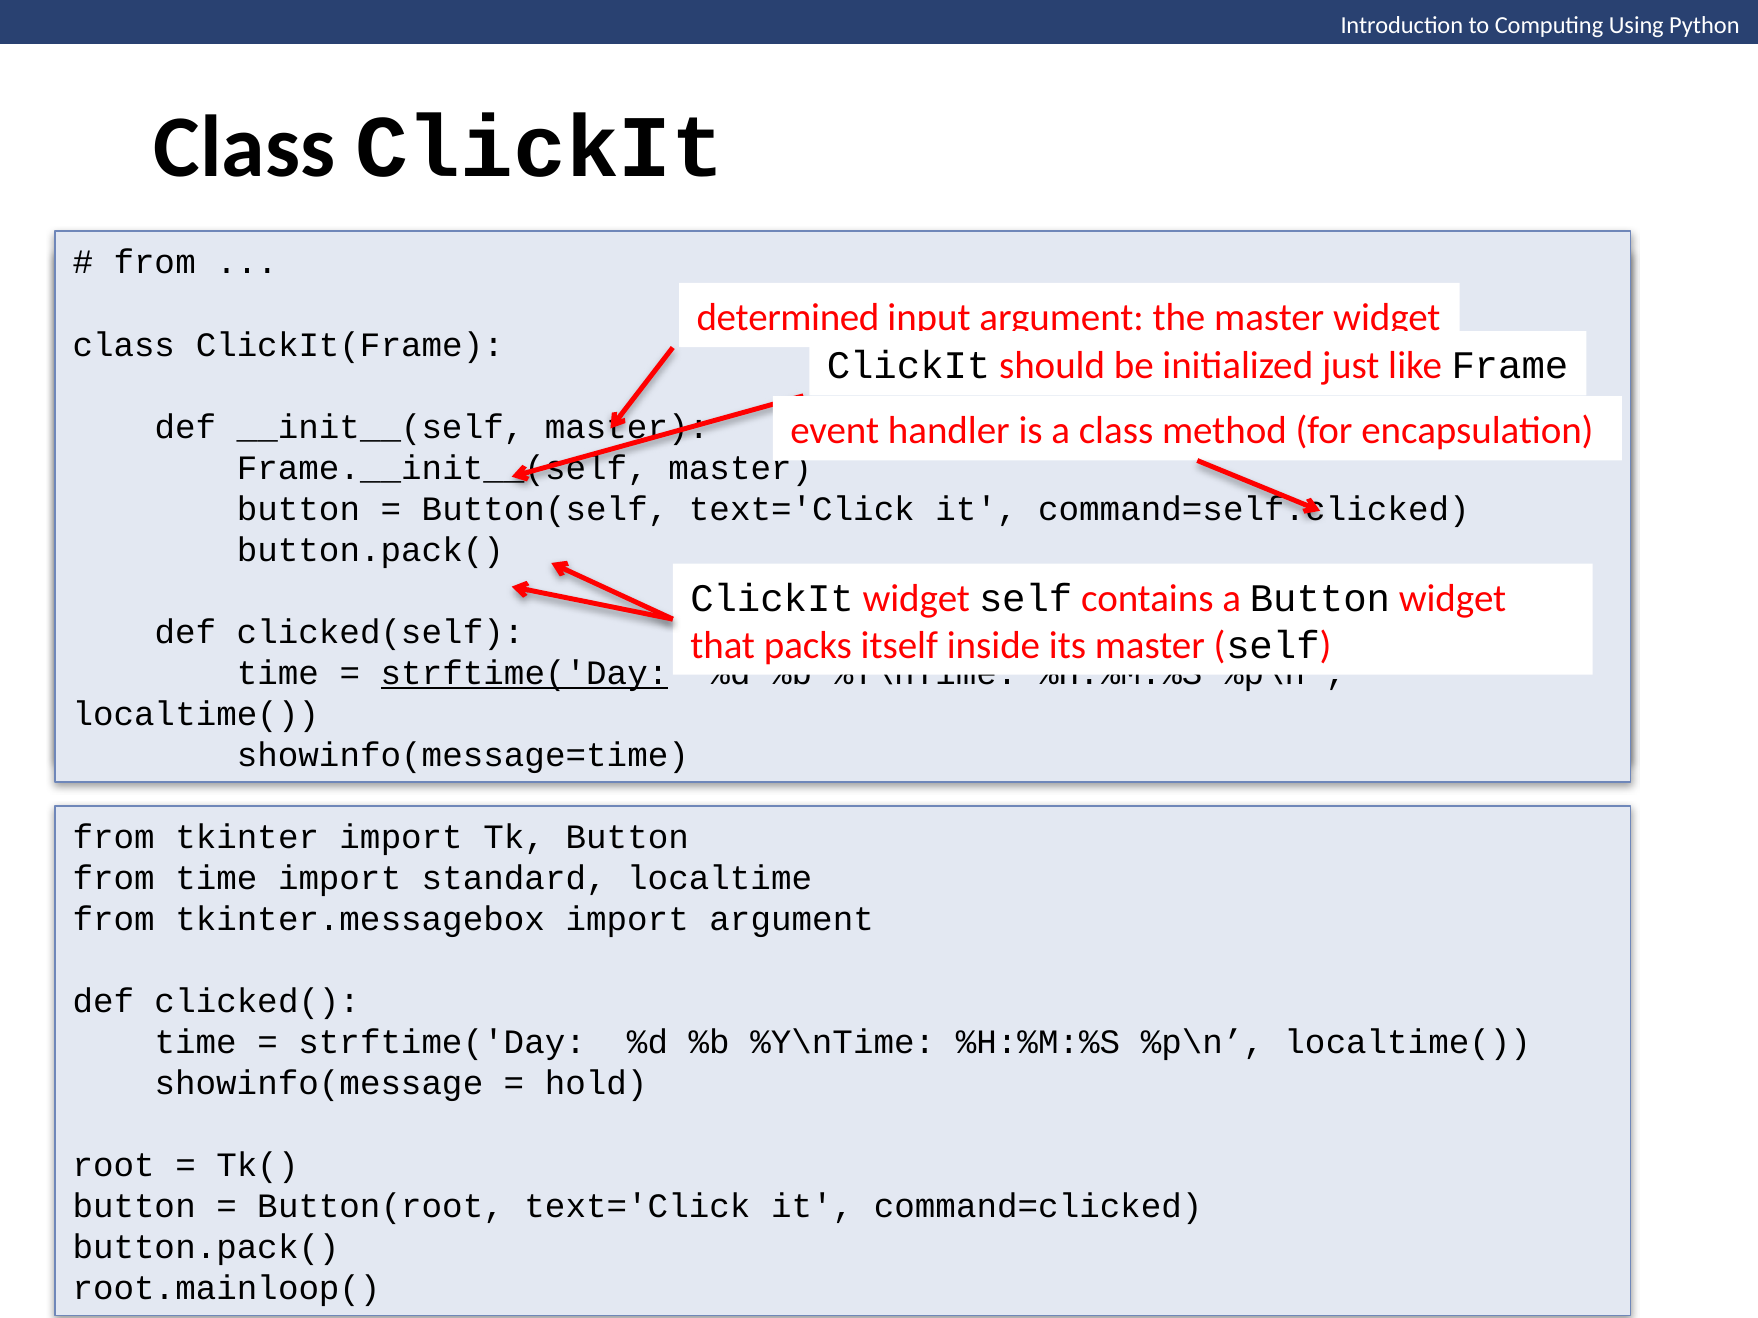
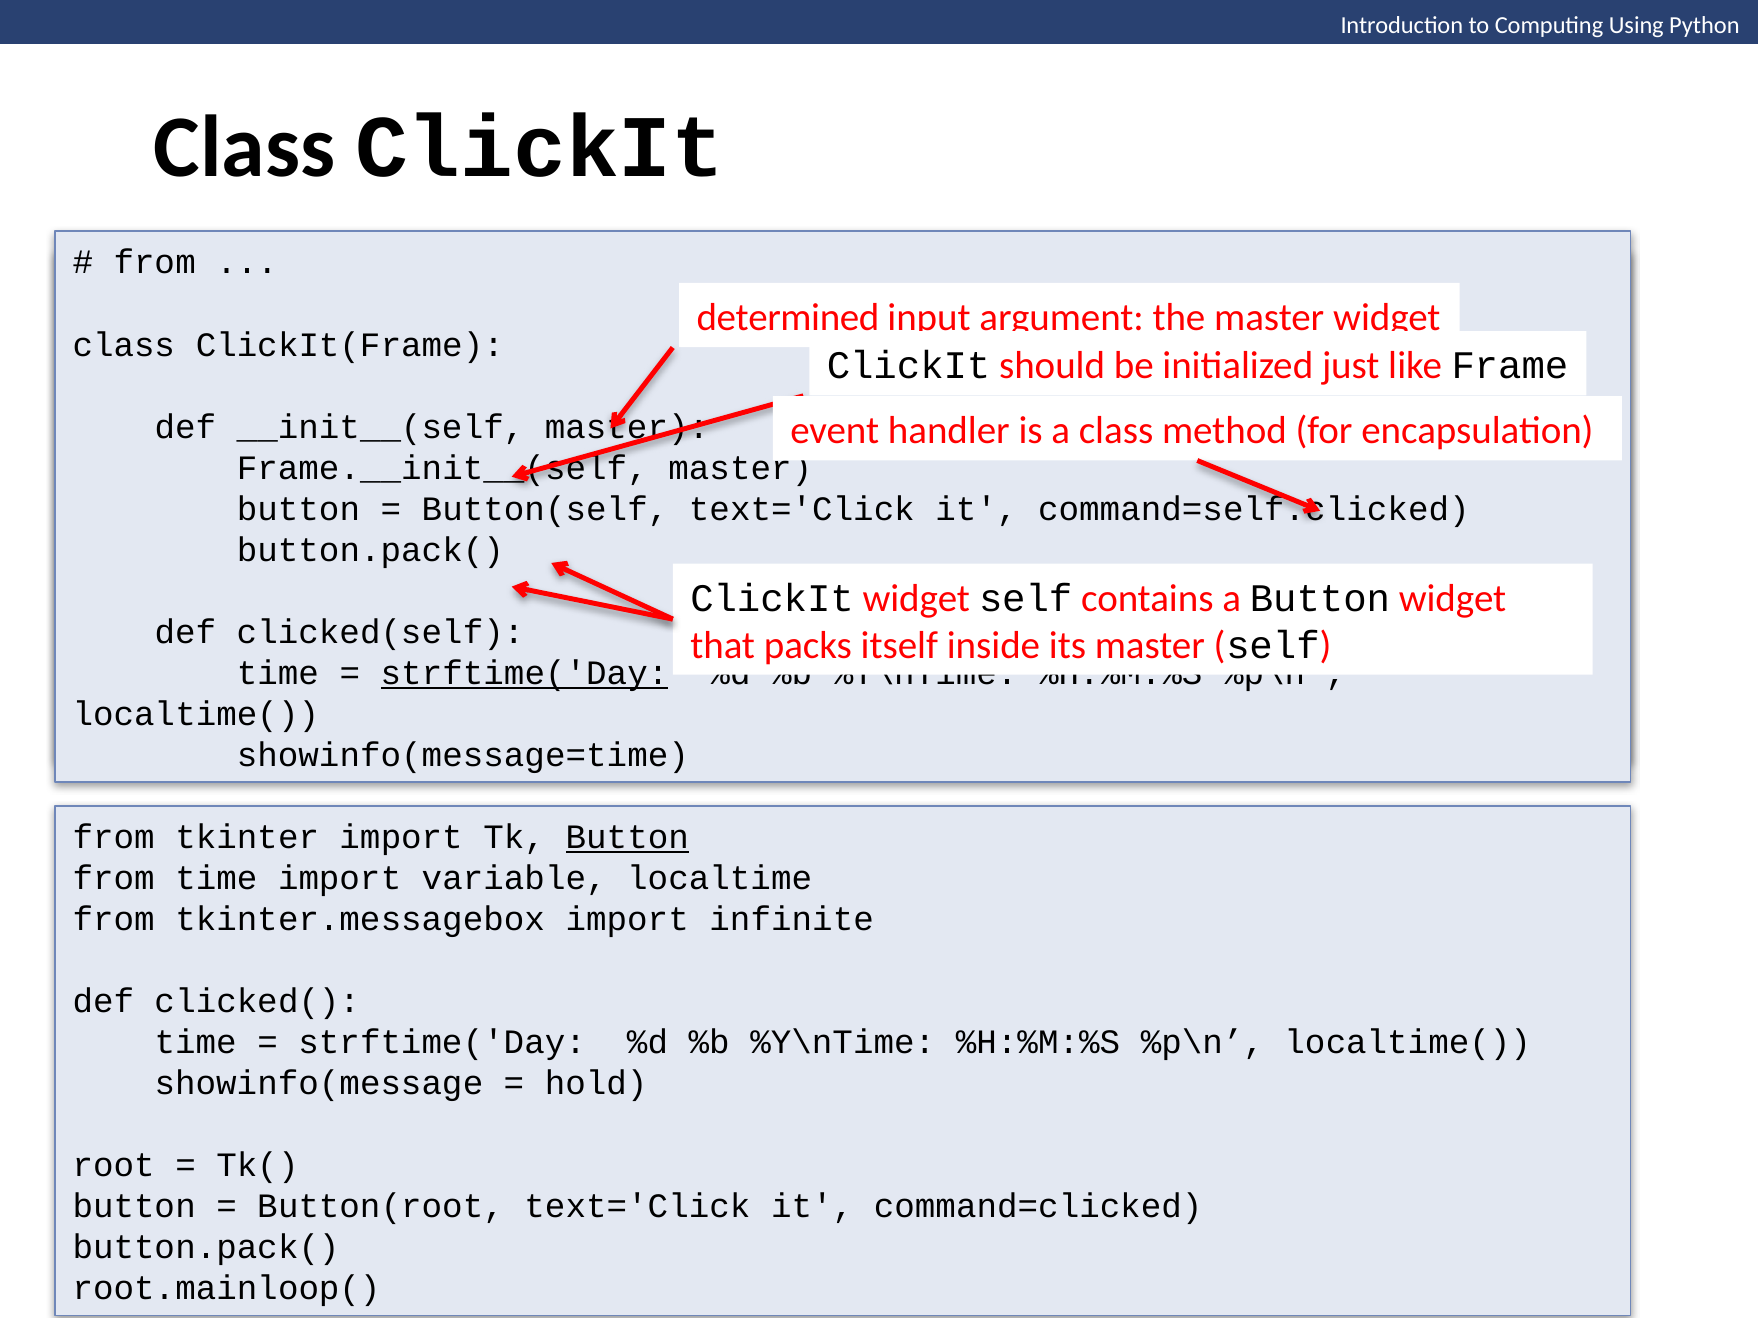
Button at (627, 838) underline: none -> present
standard: standard -> variable
import argument: argument -> infinite
